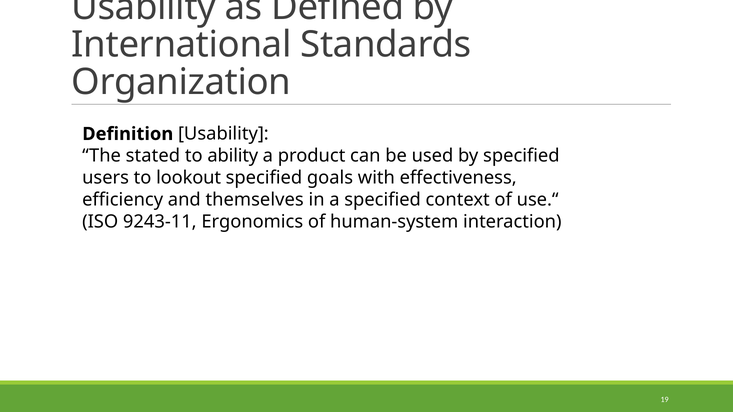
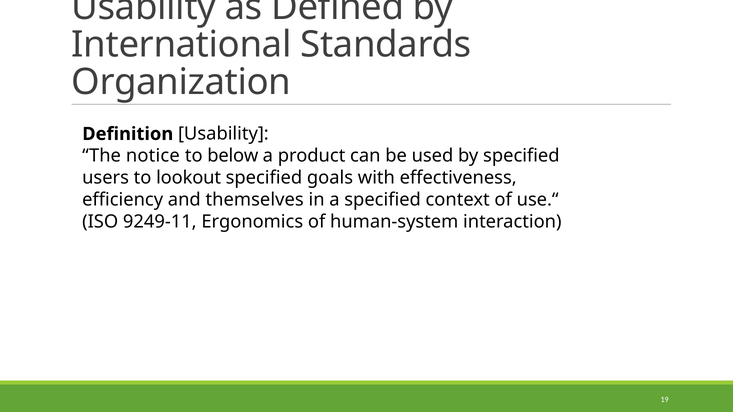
stated: stated -> notice
ability: ability -> below
9243-11: 9243-11 -> 9249-11
